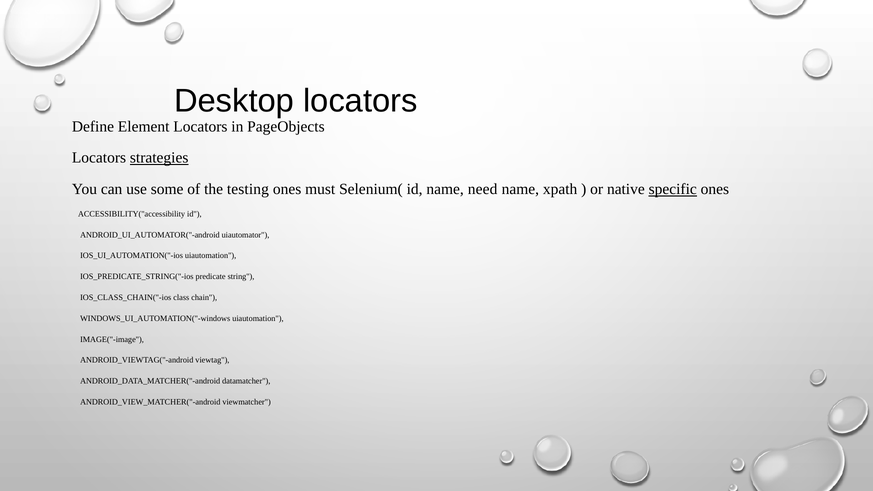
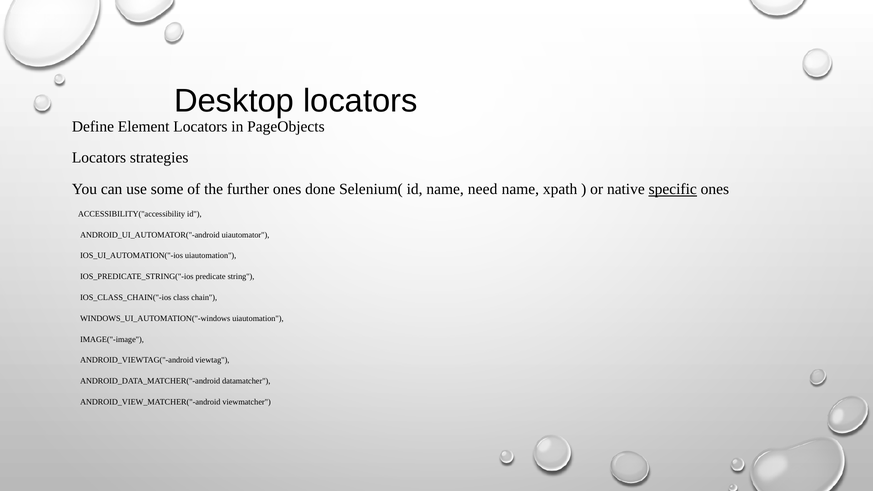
strategies underline: present -> none
testing: testing -> further
must: must -> done
